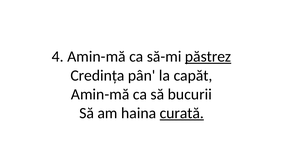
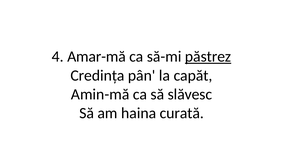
4 Amin-mă: Amin-mă -> Amar-mă
bucurii: bucurii -> slăvesc
curată underline: present -> none
